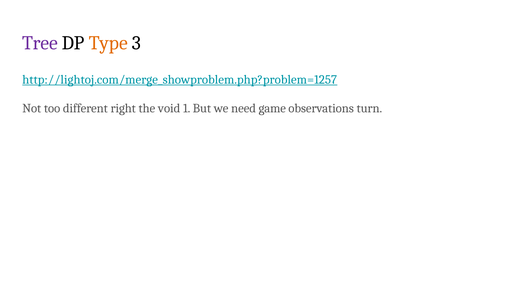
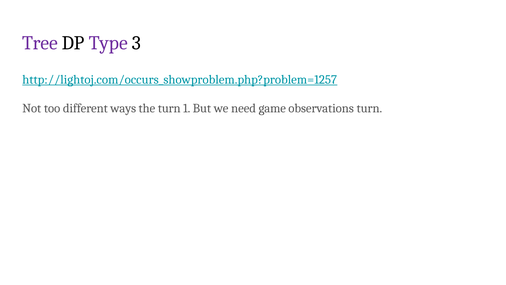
Type colour: orange -> purple
http://lightoj.com/merge_showproblem.php?problem=1257: http://lightoj.com/merge_showproblem.php?problem=1257 -> http://lightoj.com/occurs_showproblem.php?problem=1257
right: right -> ways
the void: void -> turn
